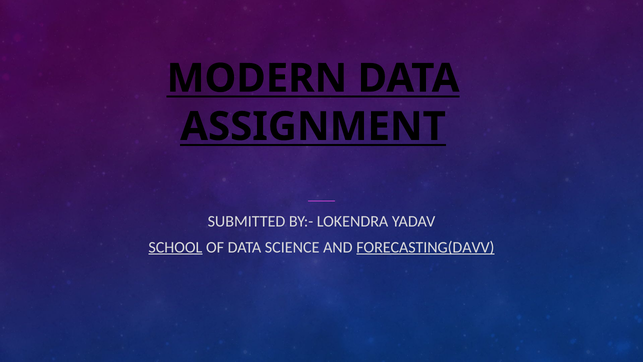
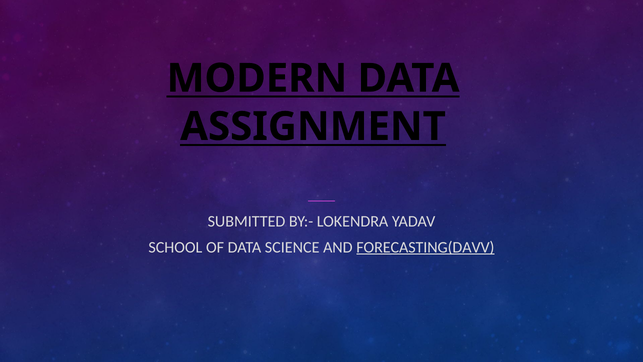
SCHOOL underline: present -> none
